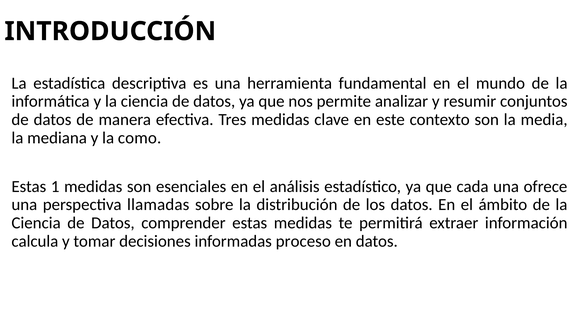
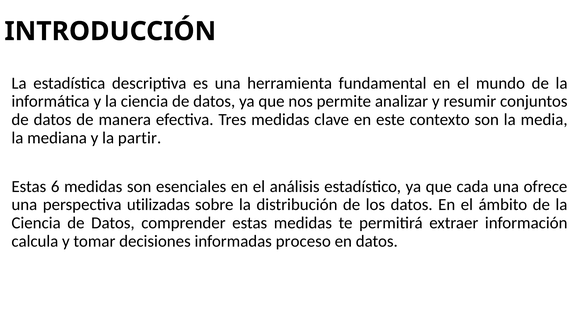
como: como -> partir
1: 1 -> 6
llamadas: llamadas -> utilizadas
